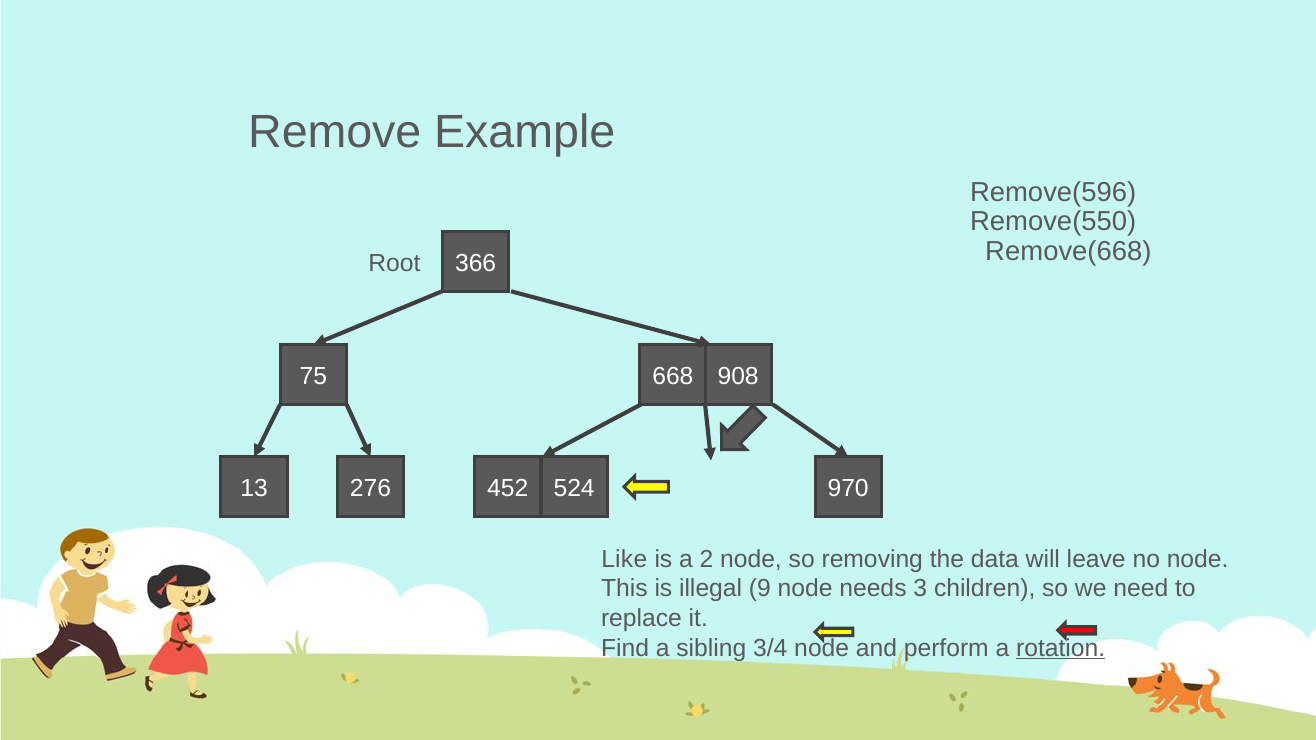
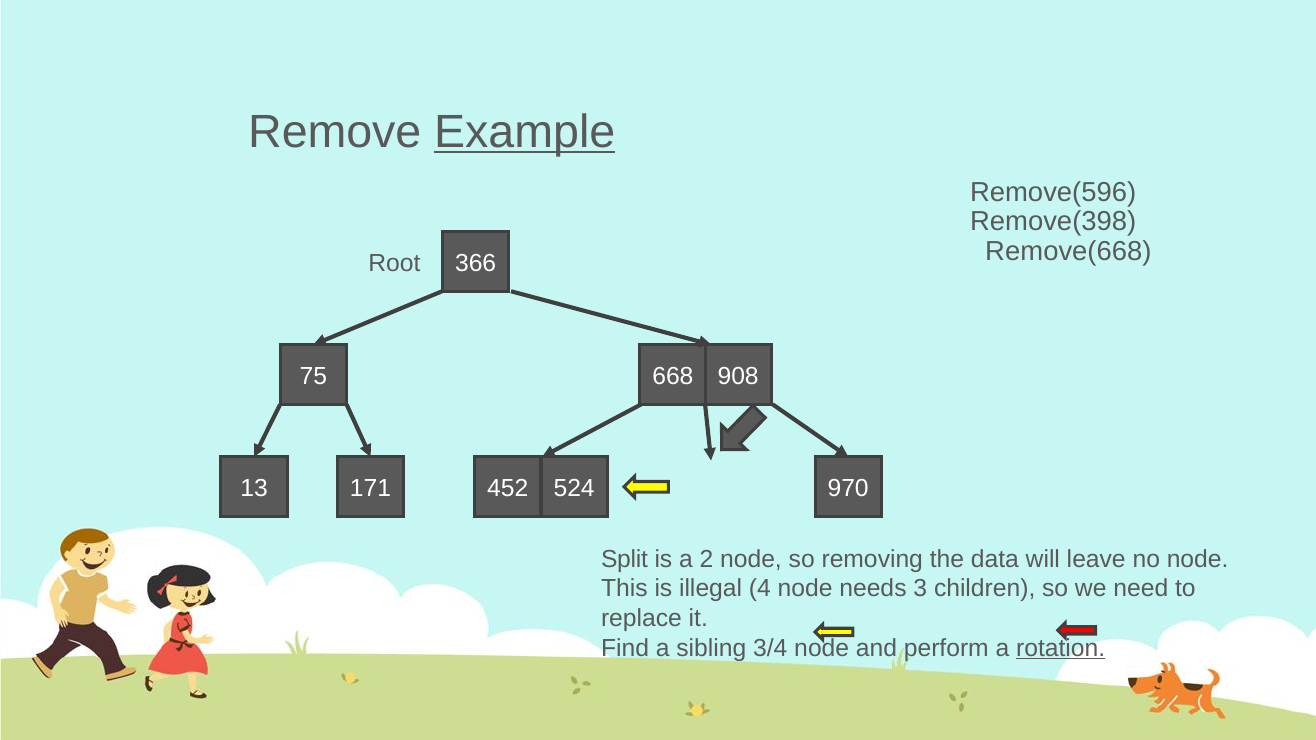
Example underline: none -> present
Remove(550: Remove(550 -> Remove(398
276: 276 -> 171
Like: Like -> Split
9: 9 -> 4
